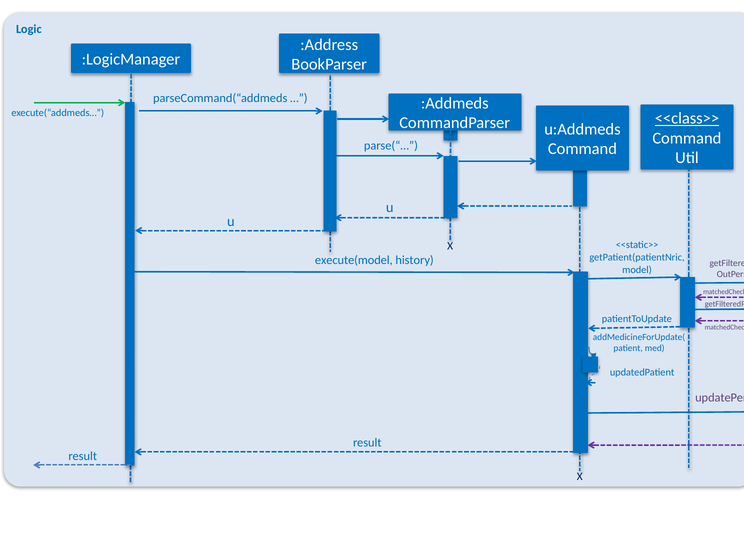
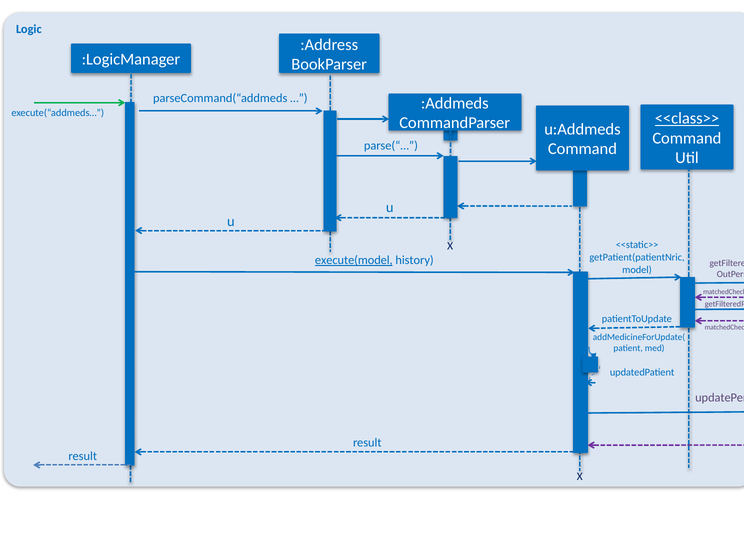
execute(model underline: none -> present
